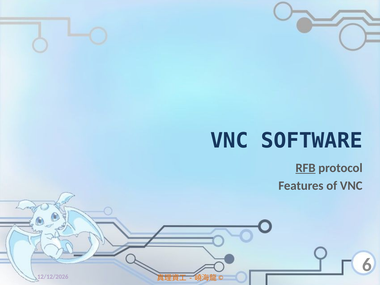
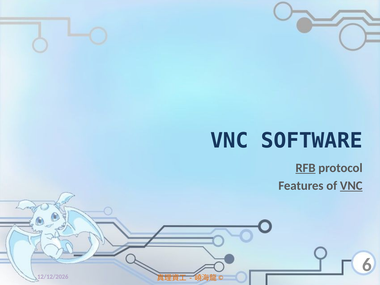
VNC at (351, 186) underline: none -> present
